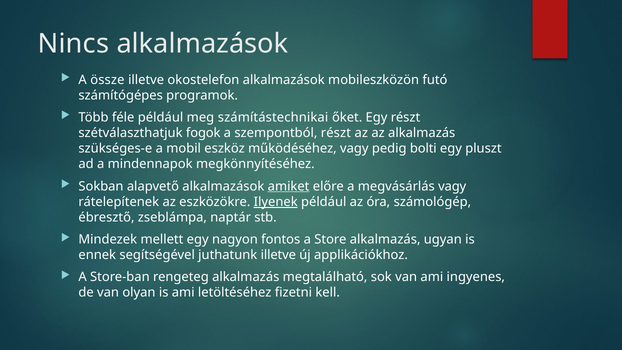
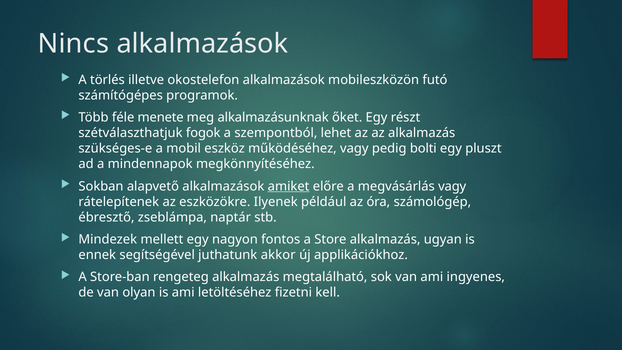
össze: össze -> törlés
féle például: például -> menete
számítástechnikai: számítástechnikai -> alkalmazásunknak
szempontból részt: részt -> lehet
Ilyenek underline: present -> none
juthatunk illetve: illetve -> akkor
